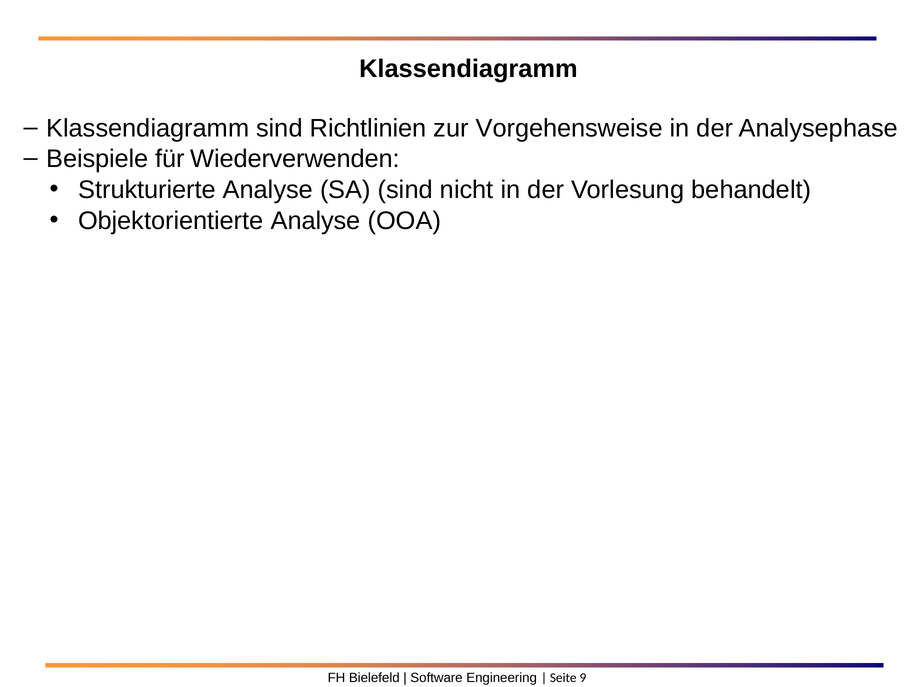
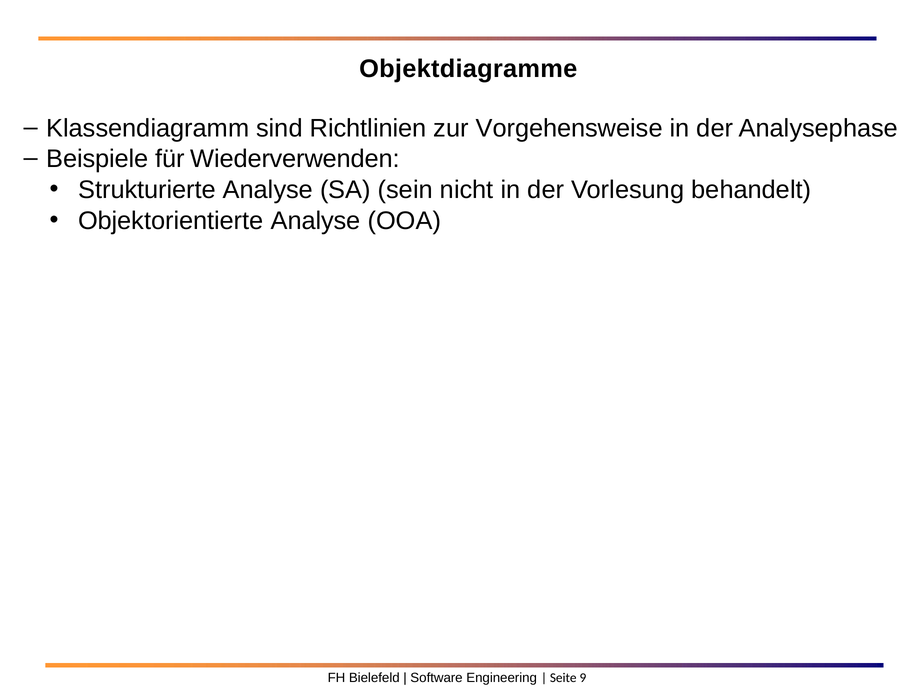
Klassendiagramm at (468, 69): Klassendiagramm -> Objektdiagramme
SA sind: sind -> sein
